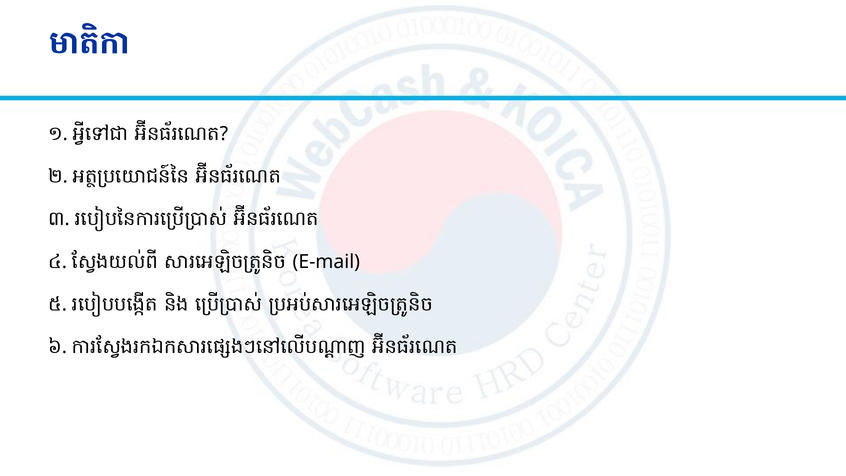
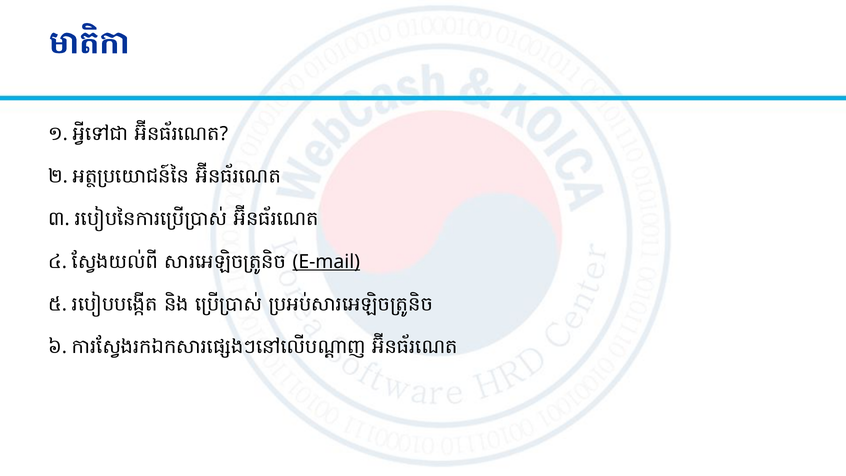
E-mail underline: none -> present
